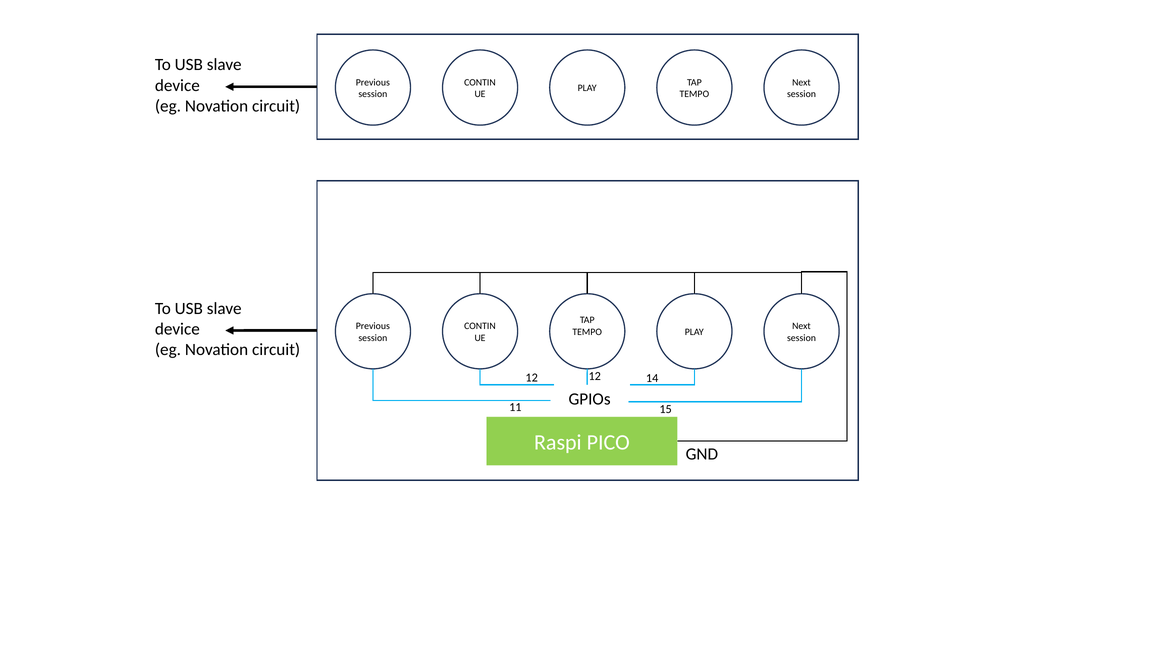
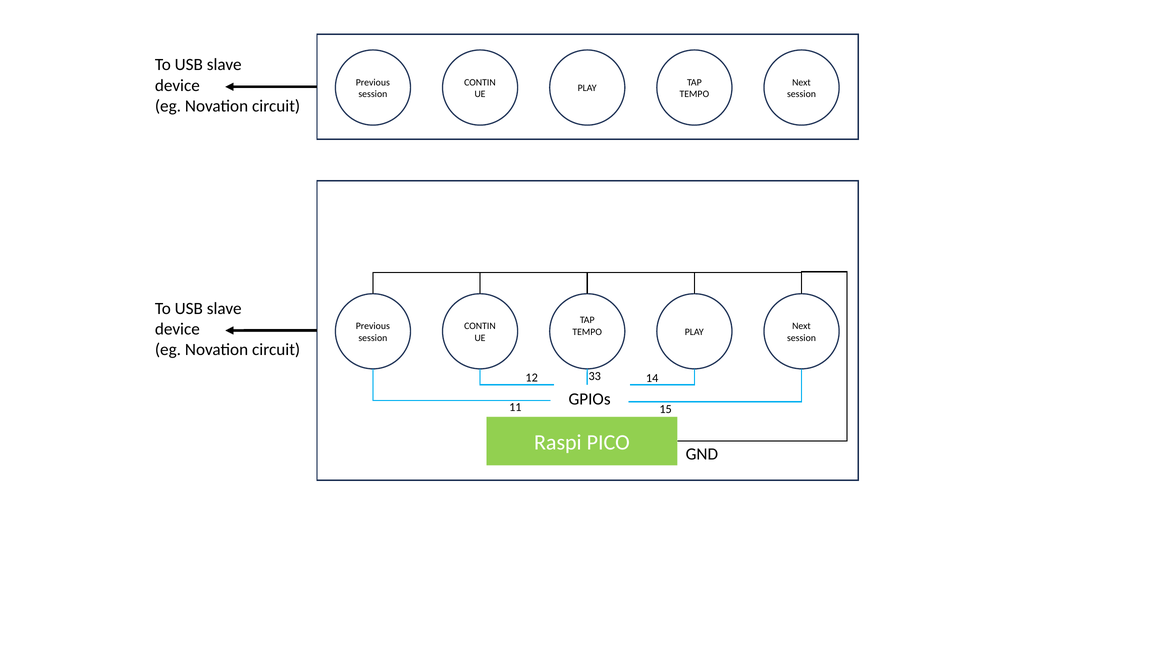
12 12: 12 -> 33
